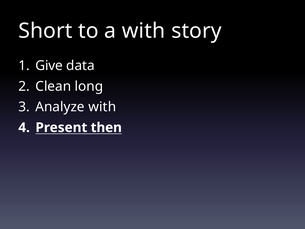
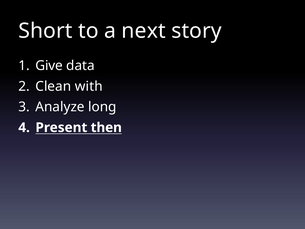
a with: with -> next
long: long -> with
Analyze with: with -> long
